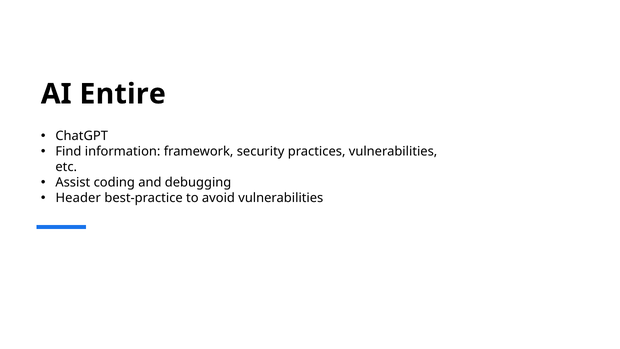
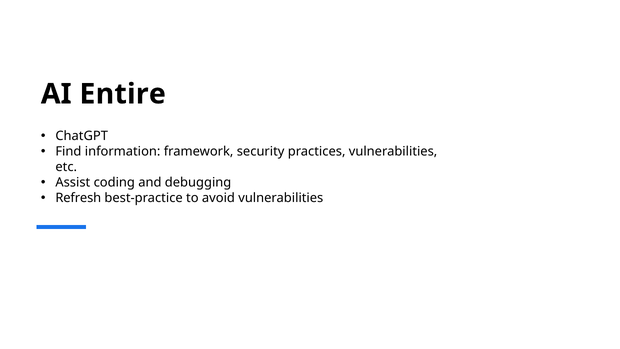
Header: Header -> Refresh
